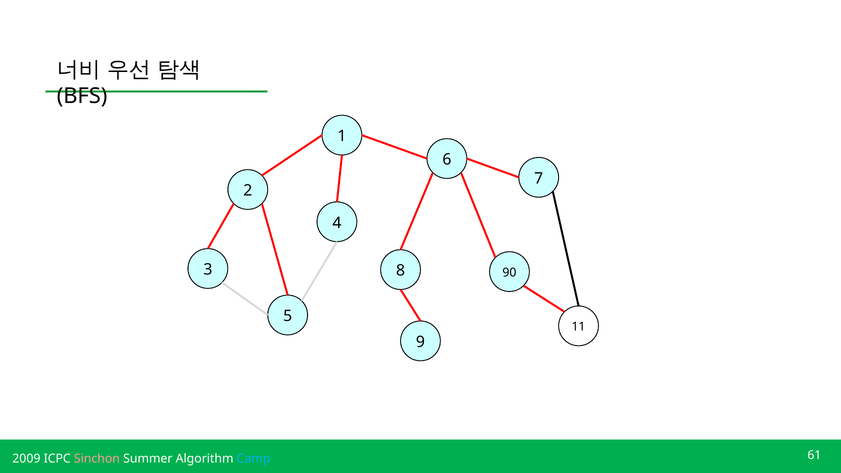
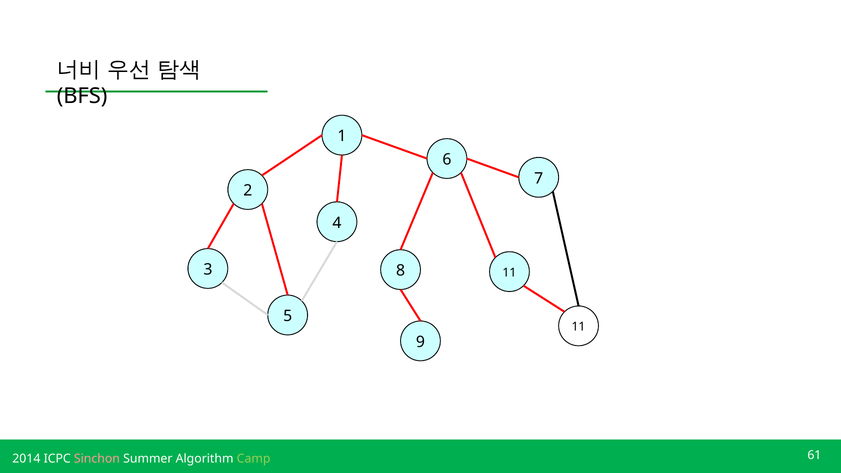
8 90: 90 -> 11
2009: 2009 -> 2014
Camp colour: light blue -> light green
